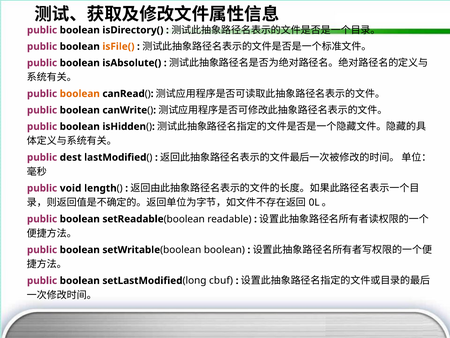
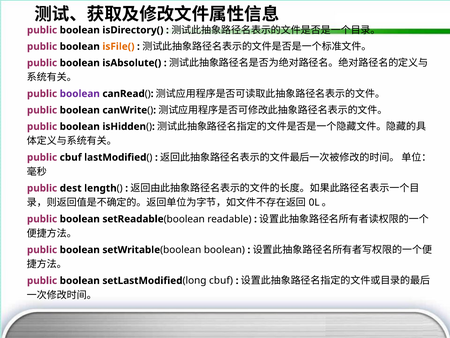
boolean at (80, 94) colour: orange -> purple
public dest: dest -> cbuf
void: void -> dest
